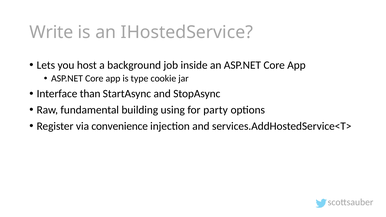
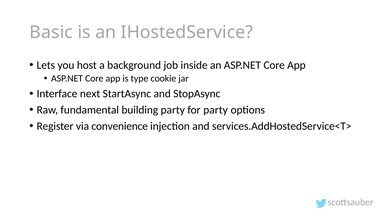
Write: Write -> Basic
than: than -> next
building using: using -> party
